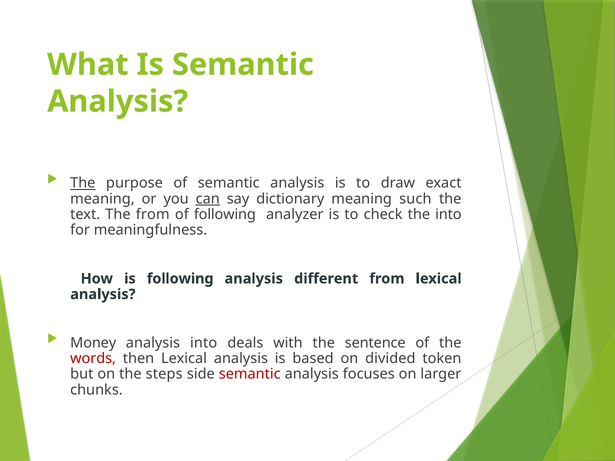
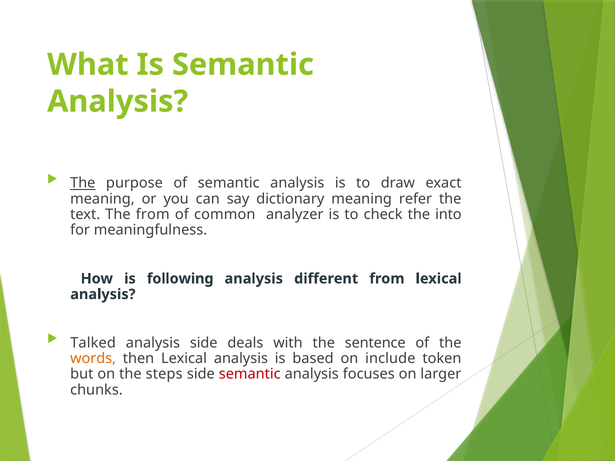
can underline: present -> none
such: such -> refer
of following: following -> common
Money: Money -> Talked
analysis into: into -> side
words colour: red -> orange
divided: divided -> include
